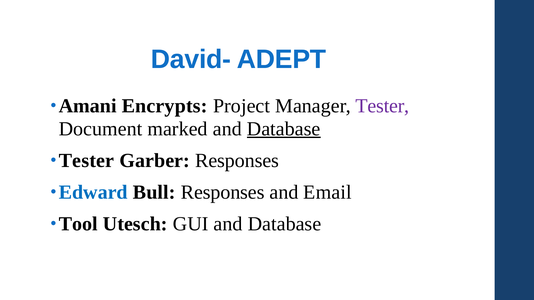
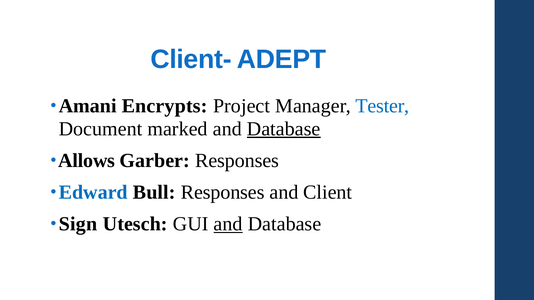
David-: David- -> Client-
Tester at (382, 106) colour: purple -> blue
Tester at (86, 161): Tester -> Allows
Email: Email -> Client
Tool: Tool -> Sign
and at (228, 224) underline: none -> present
